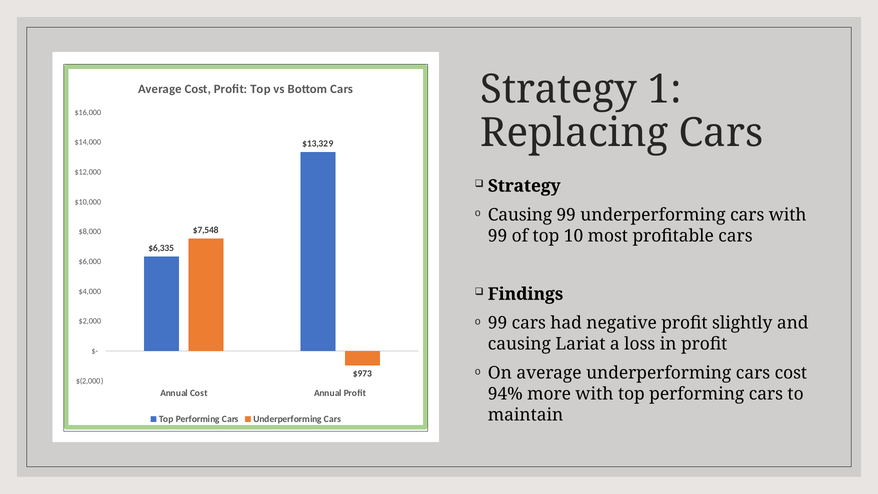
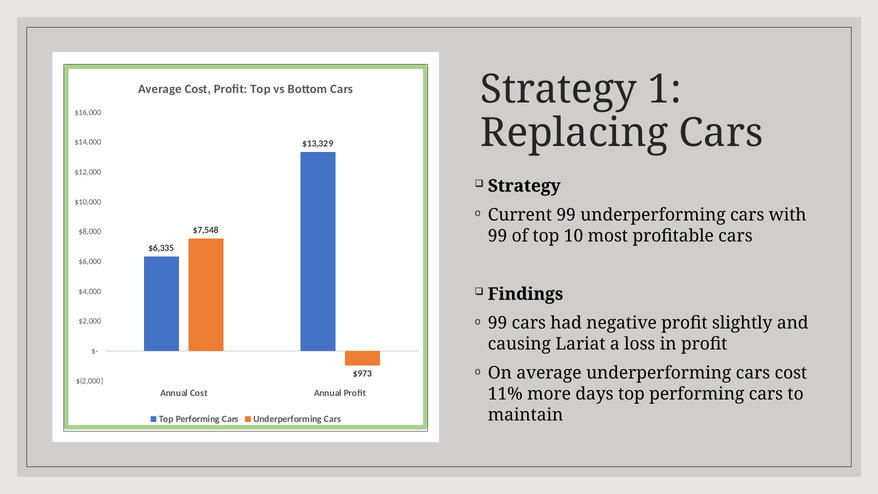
Causing at (520, 215): Causing -> Current
94%: 94% -> 11%
more with: with -> days
